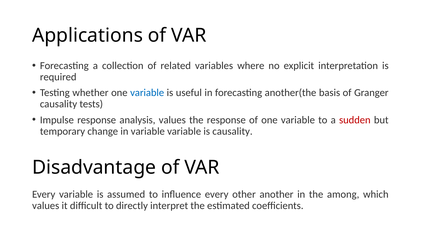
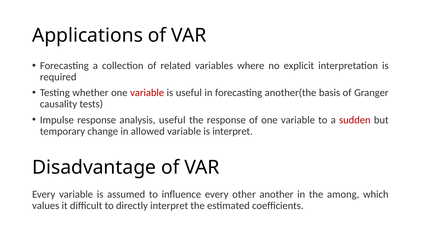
variable at (147, 93) colour: blue -> red
analysis values: values -> useful
in variable: variable -> allowed
is causality: causality -> interpret
